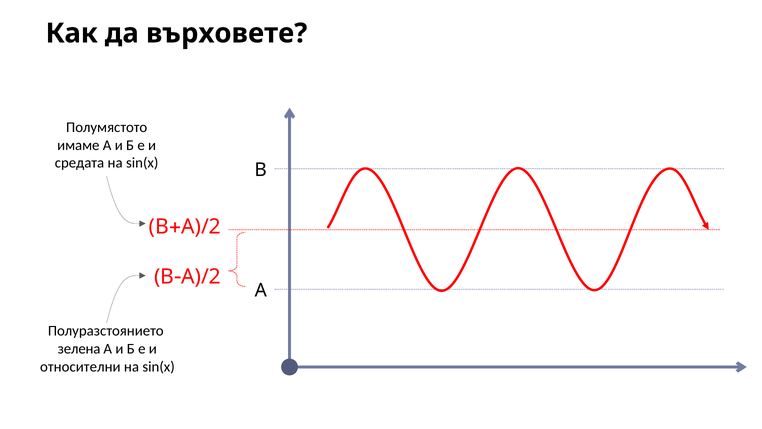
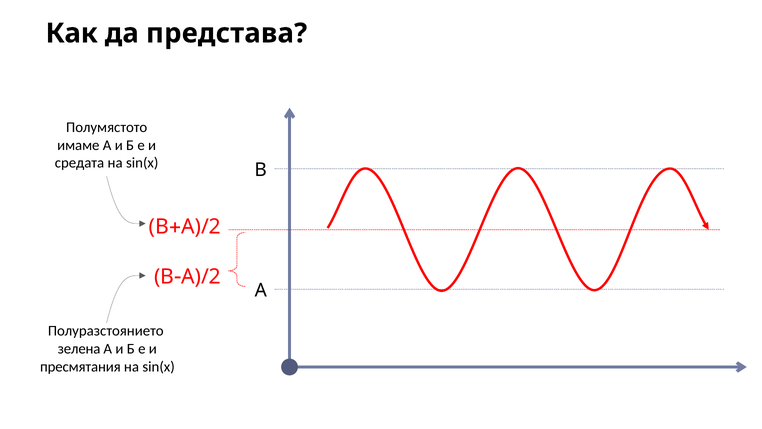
върховете: върховете -> представа
относителни: относителни -> пресмятания
